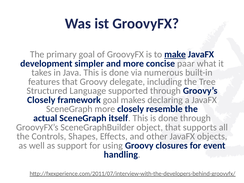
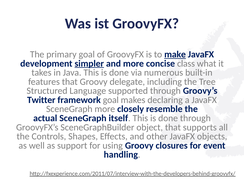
simpler underline: none -> present
paar: paar -> class
Closely at (41, 100): Closely -> Twitter
